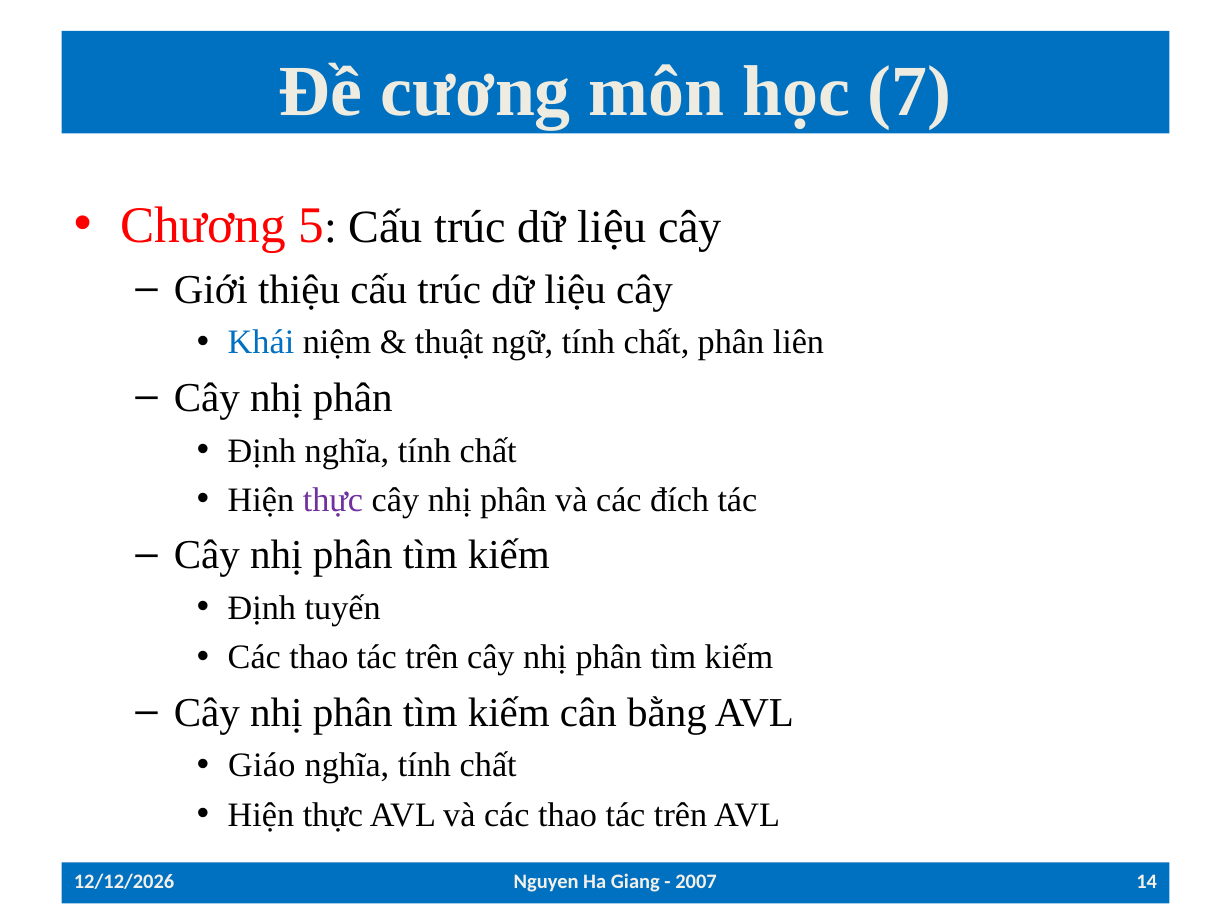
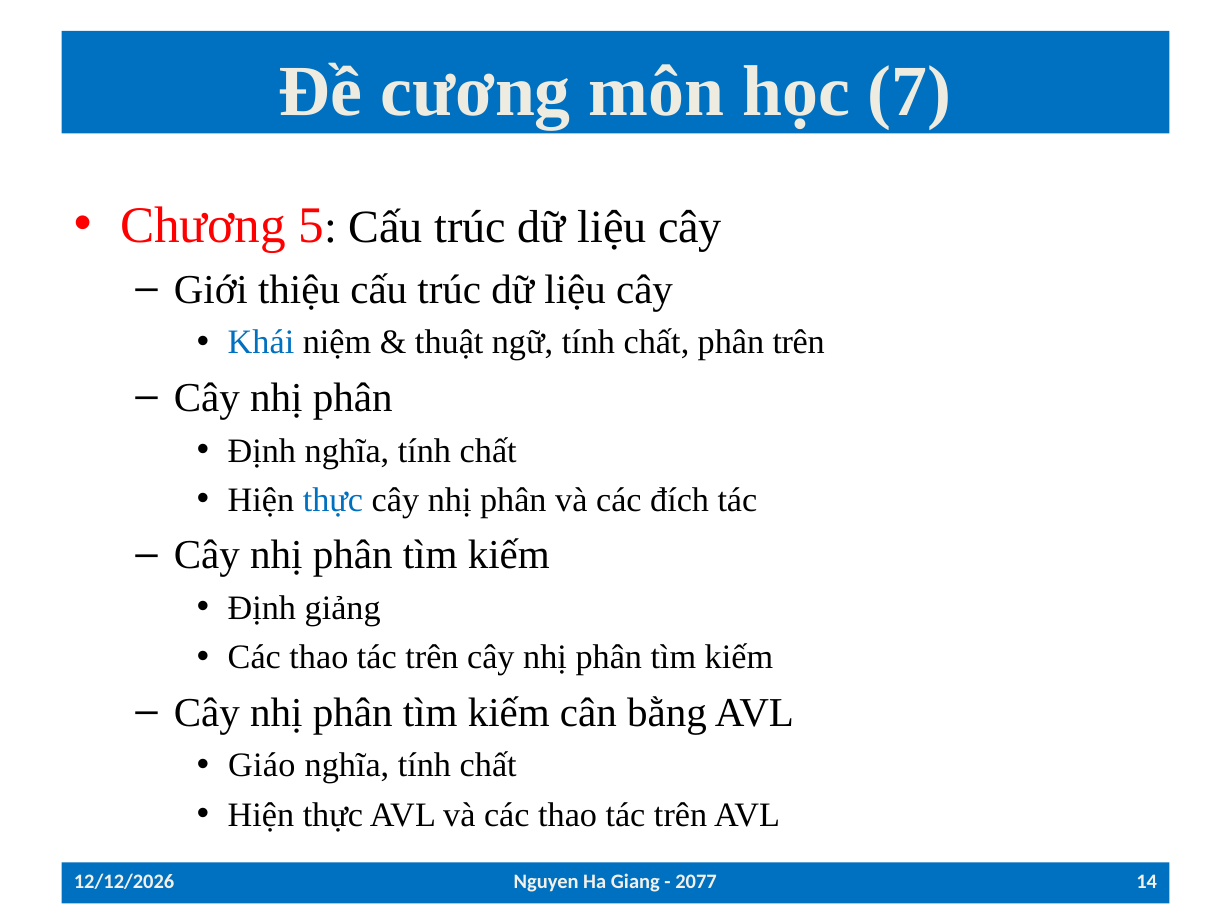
phân liên: liên -> trên
thực at (333, 500) colour: purple -> blue
tuyến: tuyến -> giảng
2007: 2007 -> 2077
